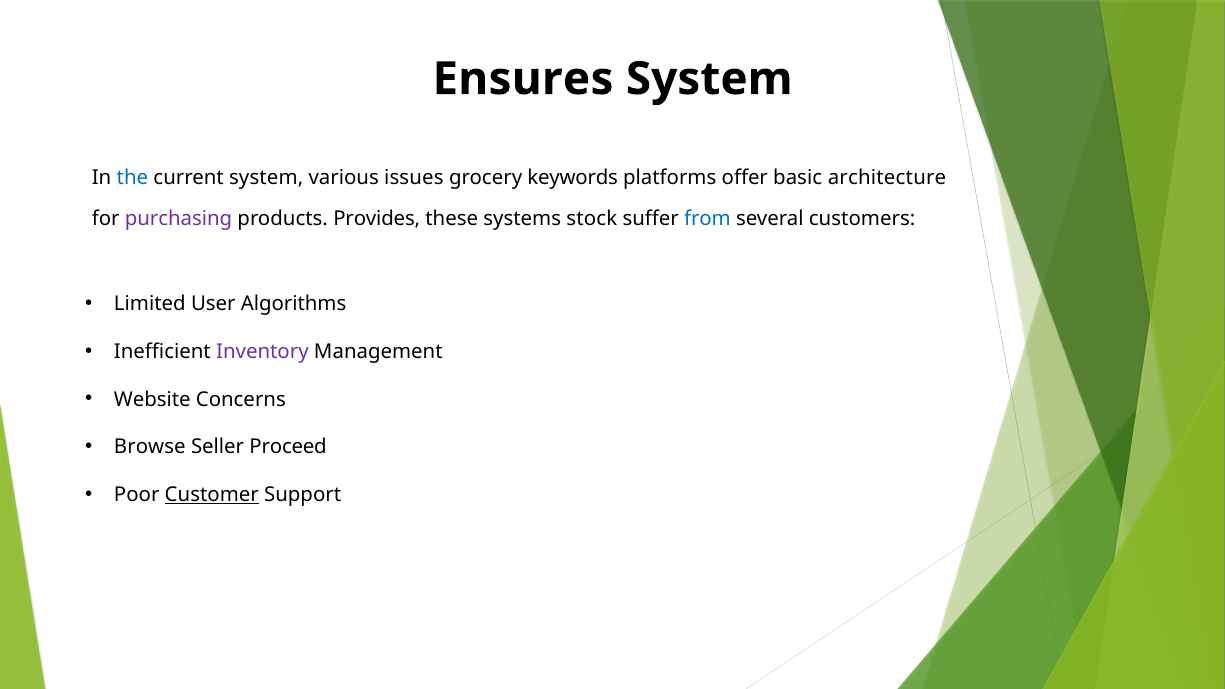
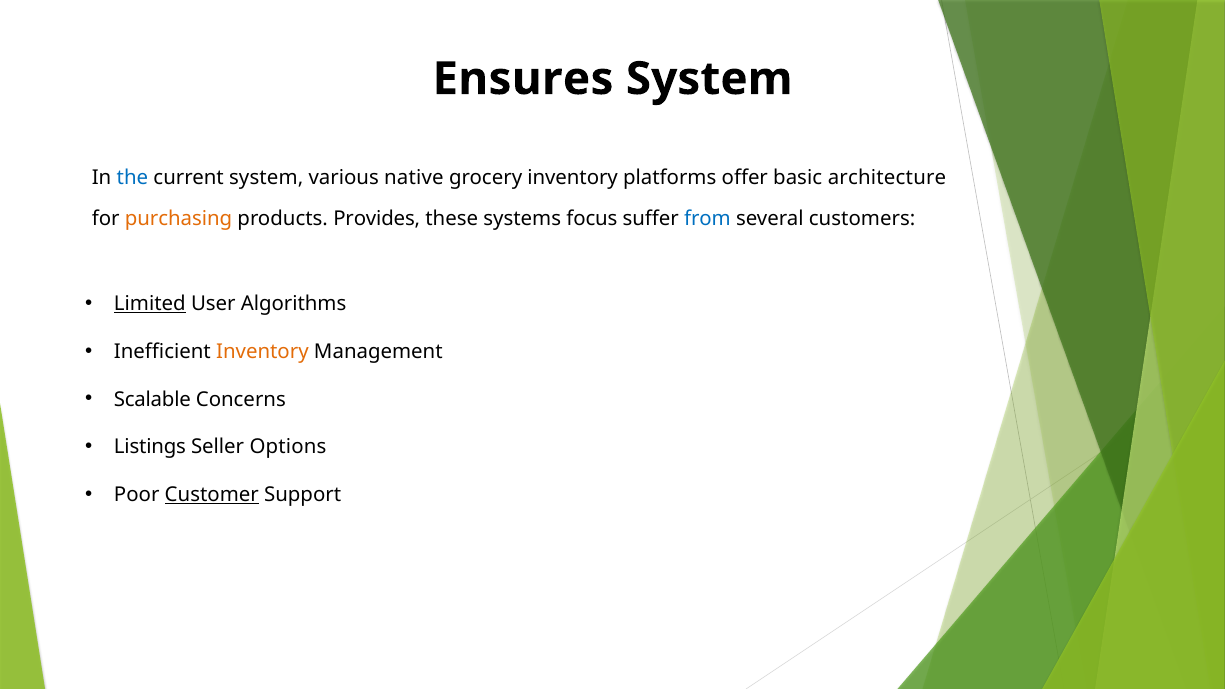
issues: issues -> native
grocery keywords: keywords -> inventory
purchasing colour: purple -> orange
stock: stock -> focus
Limited underline: none -> present
Inventory at (262, 352) colour: purple -> orange
Website: Website -> Scalable
Browse: Browse -> Listings
Proceed: Proceed -> Options
